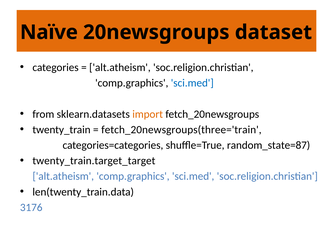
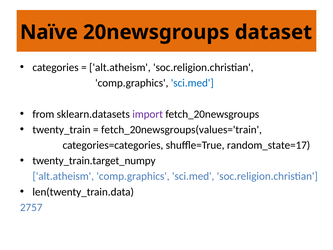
import colour: orange -> purple
fetch_20newsgroups(three='train: fetch_20newsgroups(three='train -> fetch_20newsgroups(values='train
random_state=87: random_state=87 -> random_state=17
twenty_train.target_target: twenty_train.target_target -> twenty_train.target_numpy
3176: 3176 -> 2757
